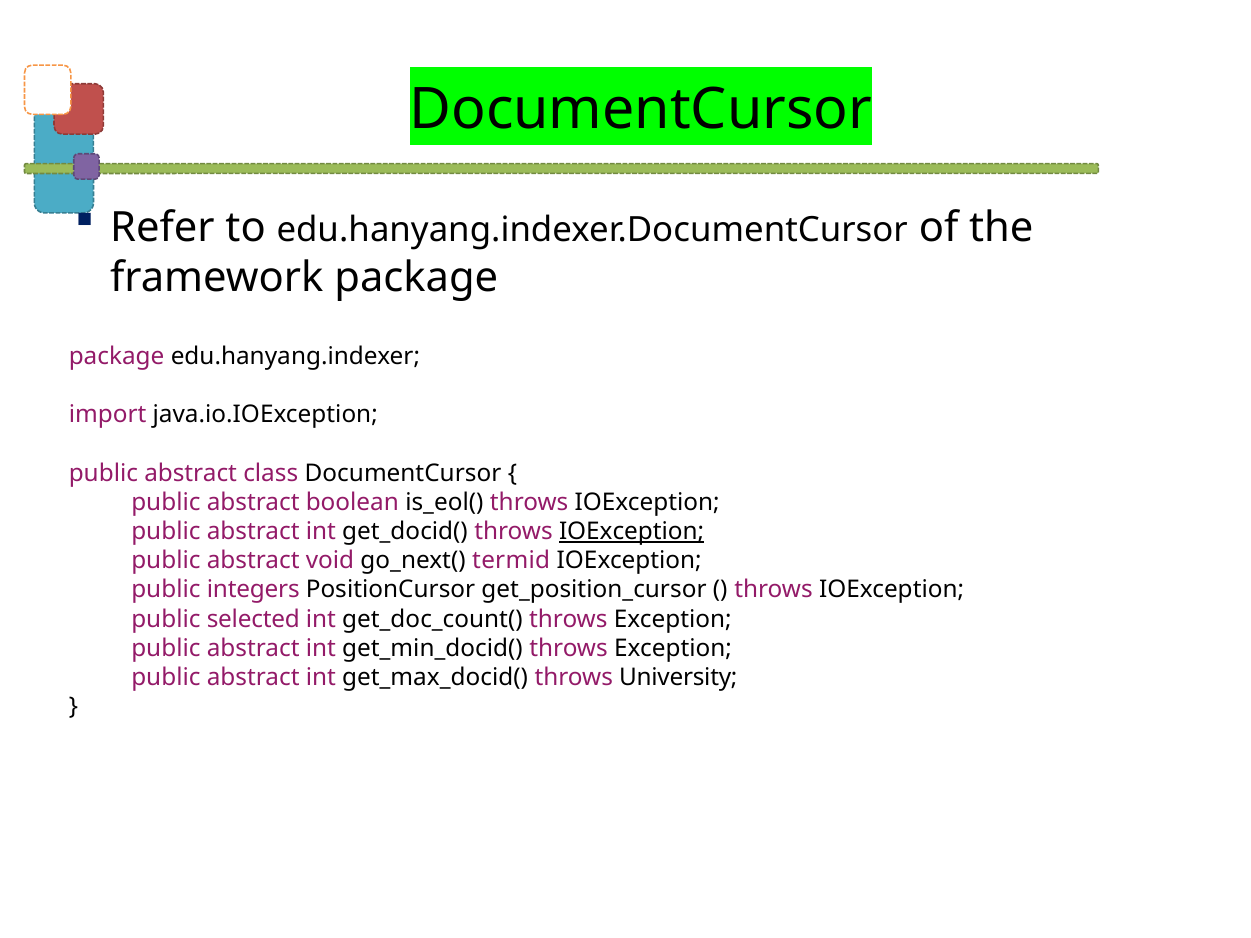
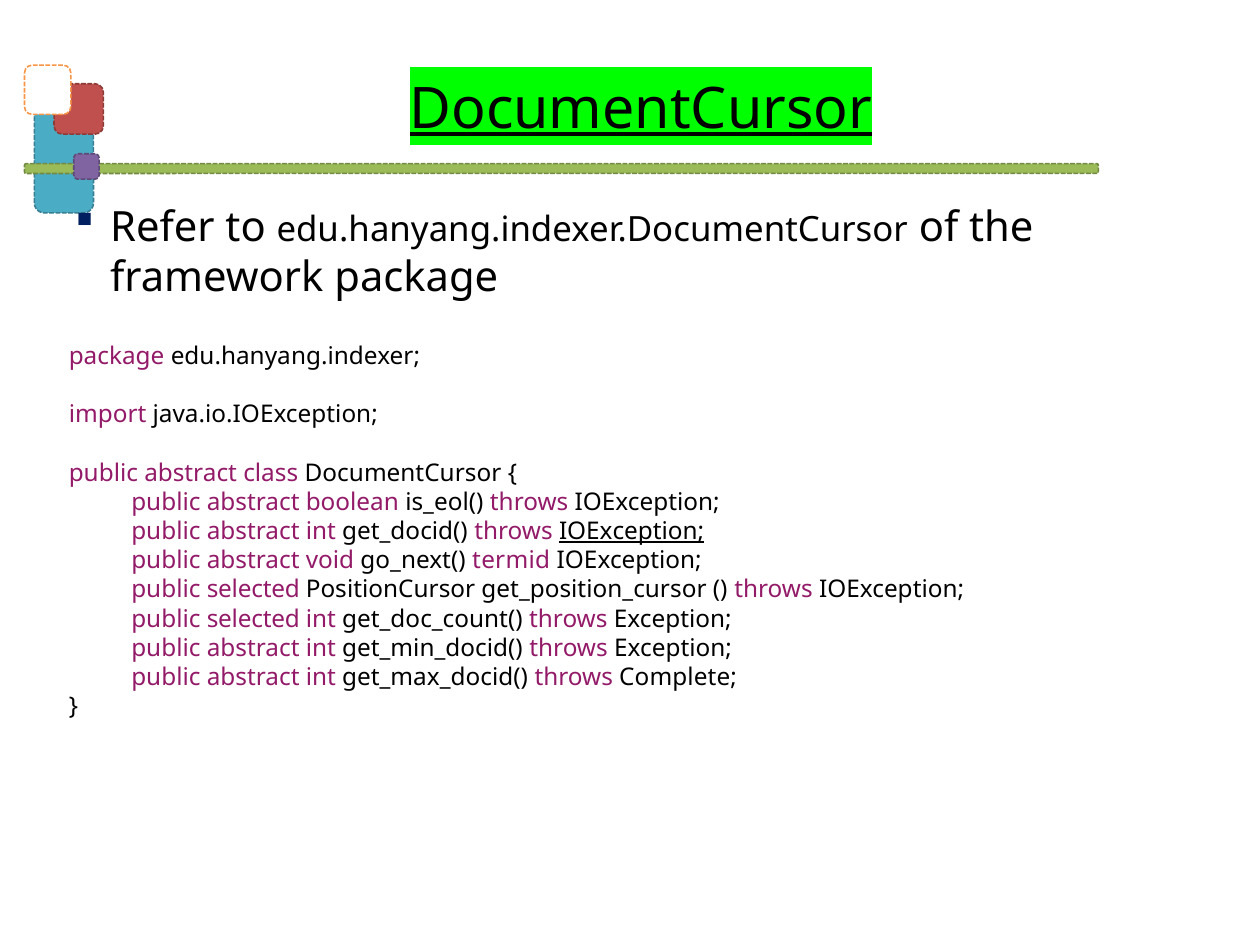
DocumentCursor at (641, 110) underline: none -> present
integers at (253, 590): integers -> selected
University: University -> Complete
